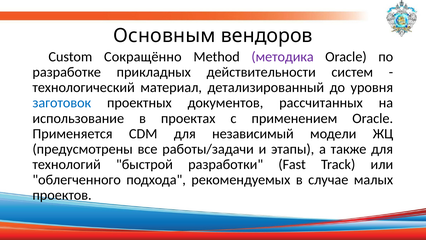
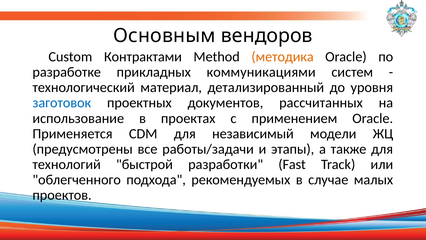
Сокращённо: Сокращённо -> Контрактами
методика colour: purple -> orange
действительности: действительности -> коммуникациями
